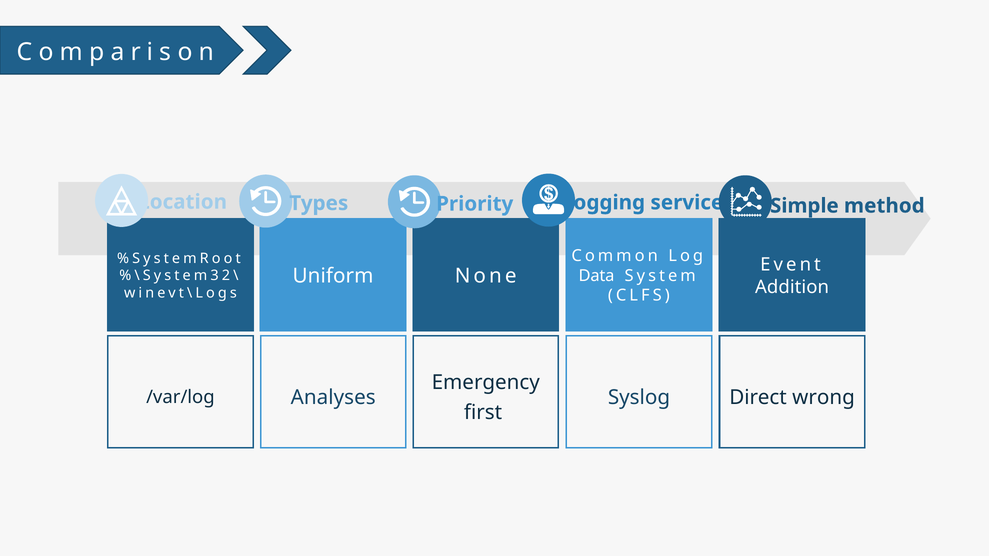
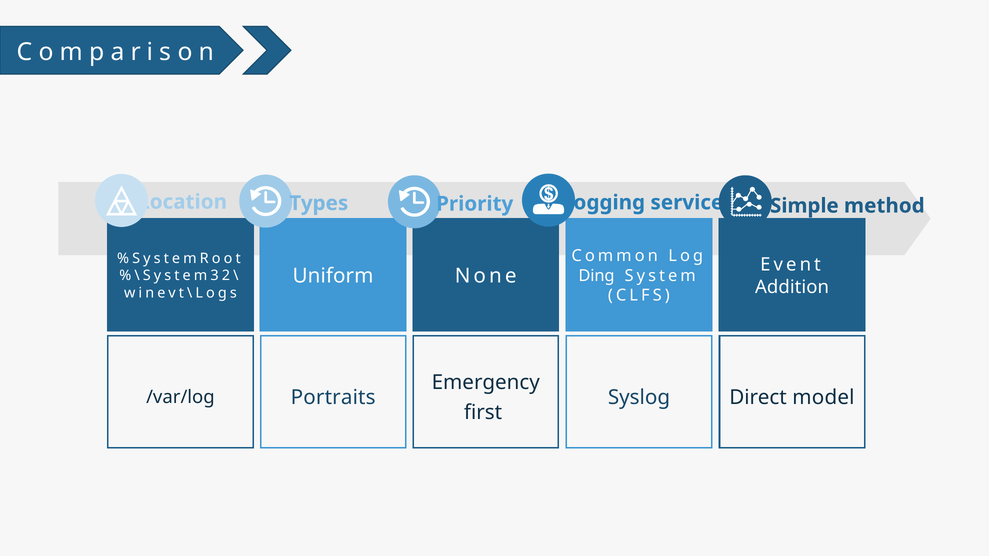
Data: Data -> Ding
Analyses: Analyses -> Portraits
wrong: wrong -> model
